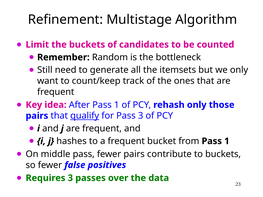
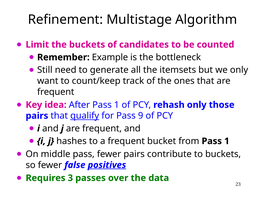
Random: Random -> Example
Pass 3: 3 -> 9
positives underline: none -> present
